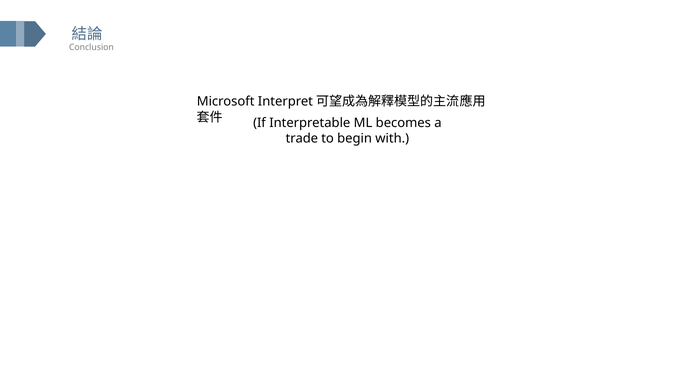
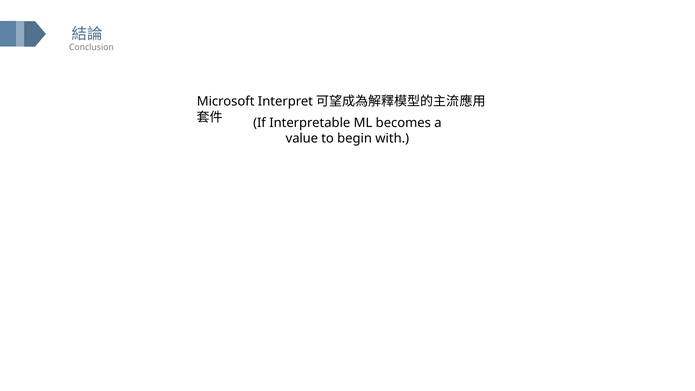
trade: trade -> value
